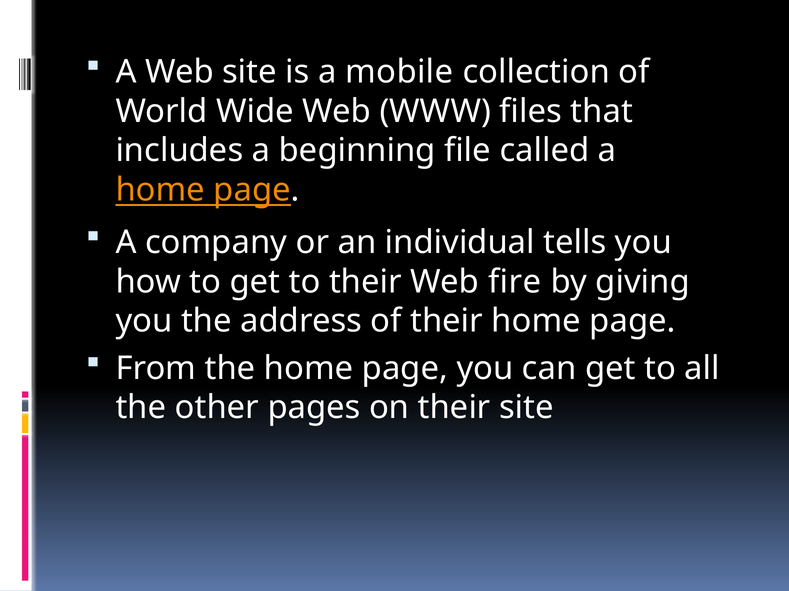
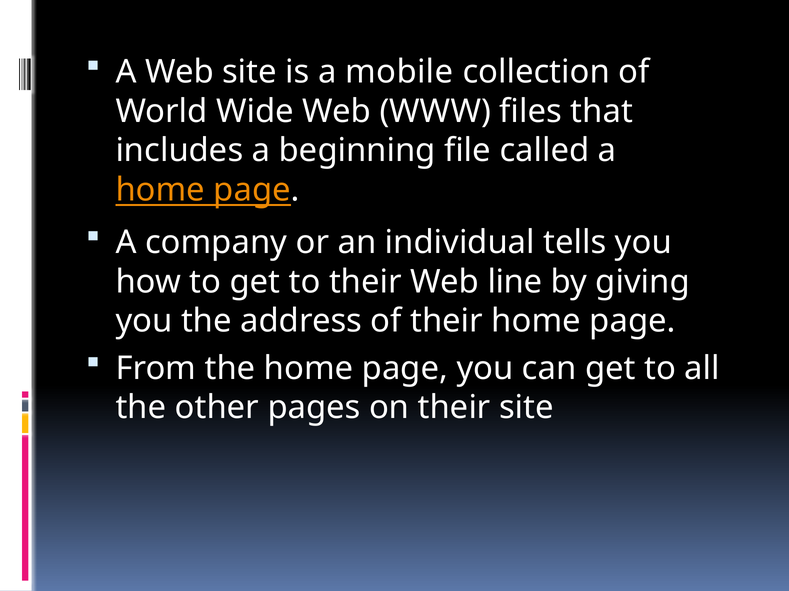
fire: fire -> line
